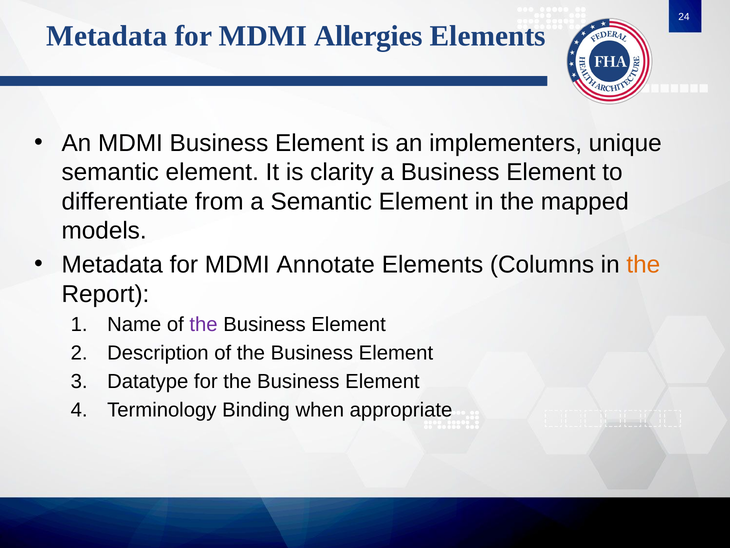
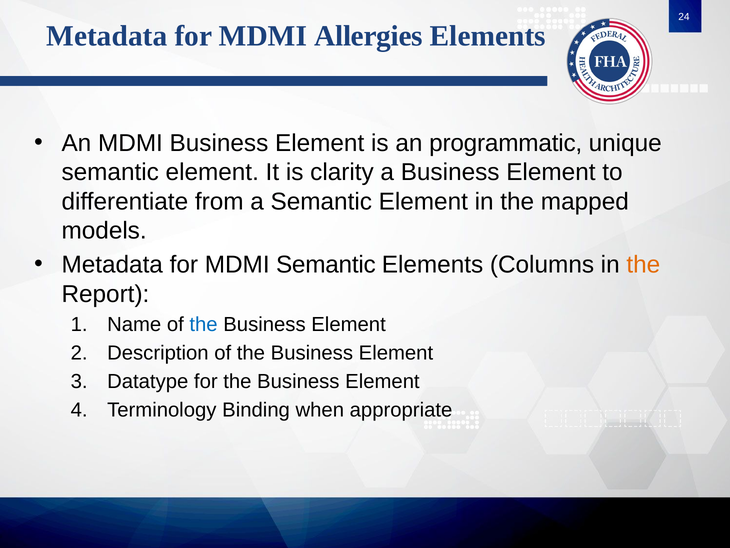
implementers: implementers -> programmatic
MDMI Annotate: Annotate -> Semantic
the at (204, 324) colour: purple -> blue
